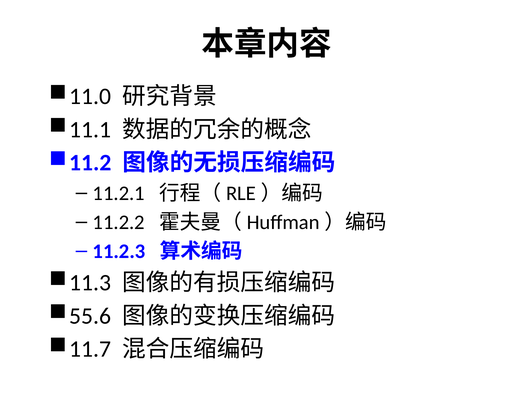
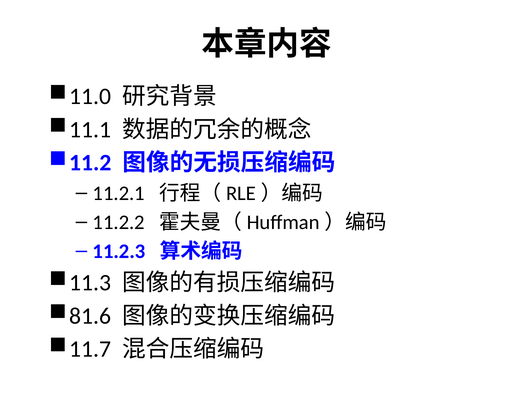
55.6: 55.6 -> 81.6
